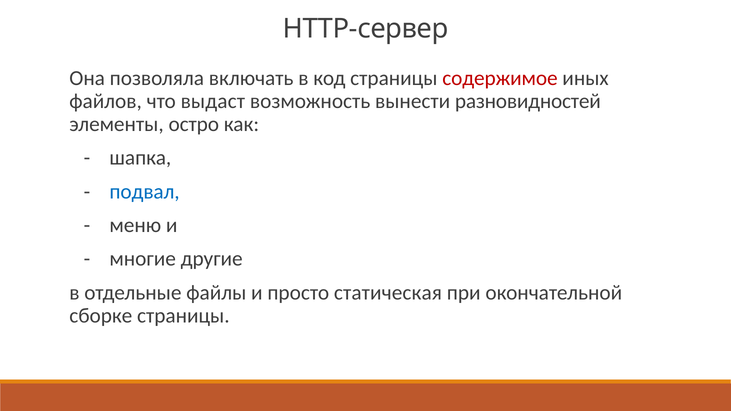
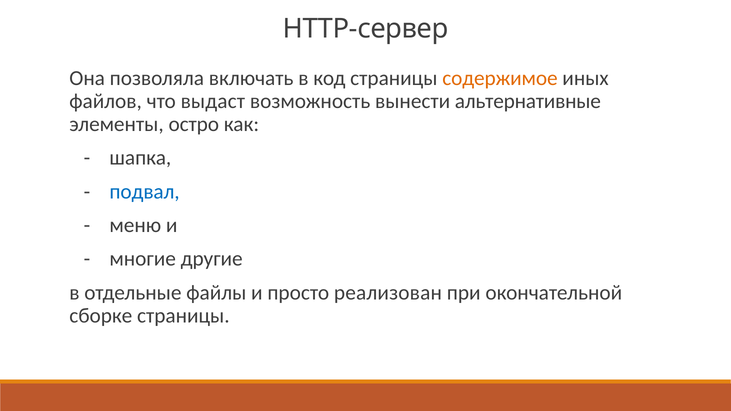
содержимое colour: red -> orange
разновидностей: разновидностей -> альтернативные
статическая: статическая -> реализован
